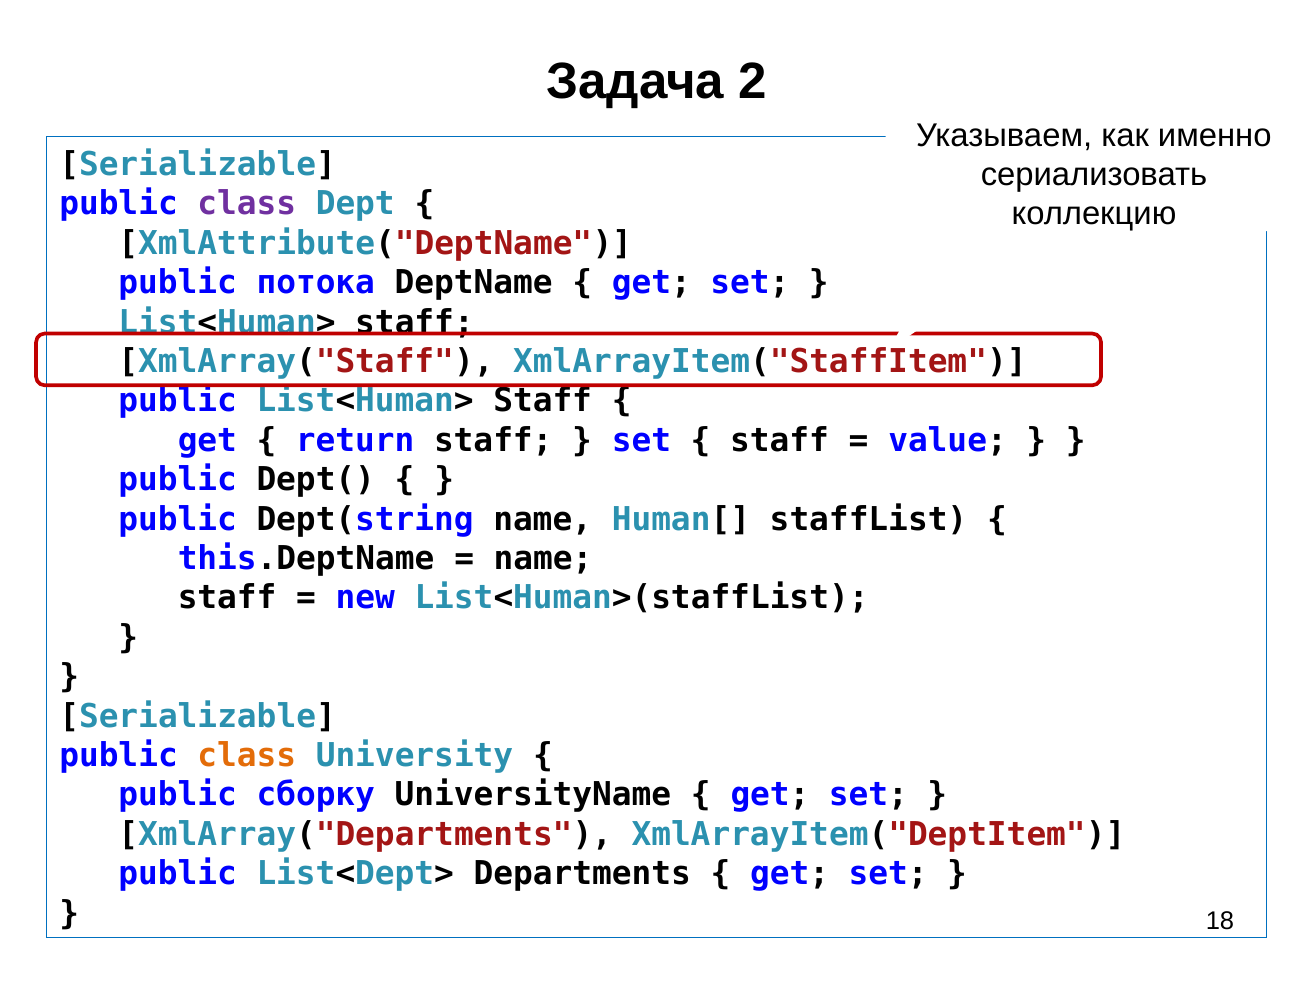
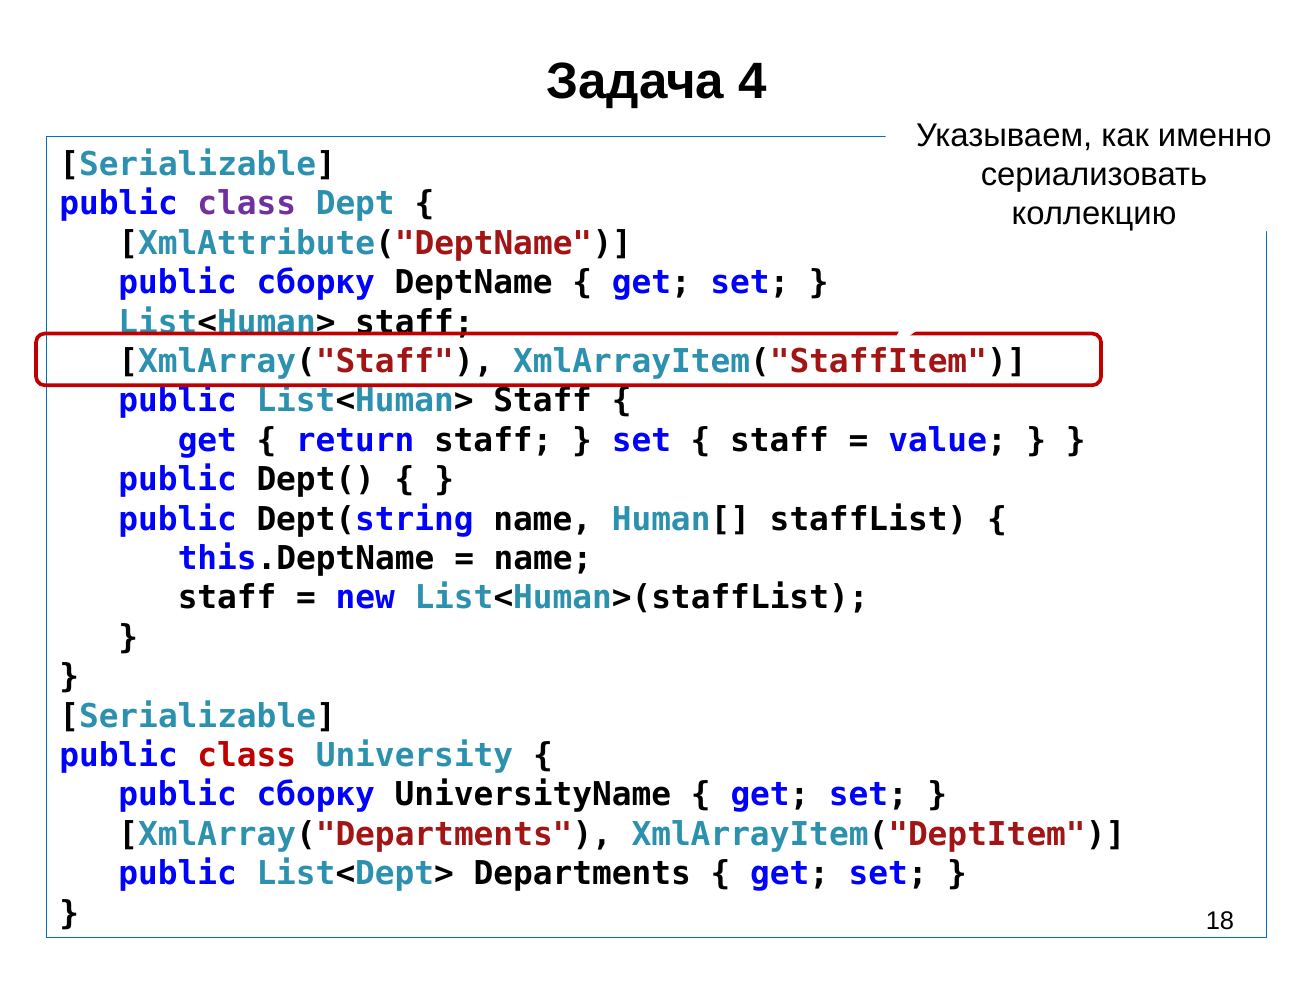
2: 2 -> 4
потока at (316, 283): потока -> сборку
class at (247, 755) colour: orange -> red
